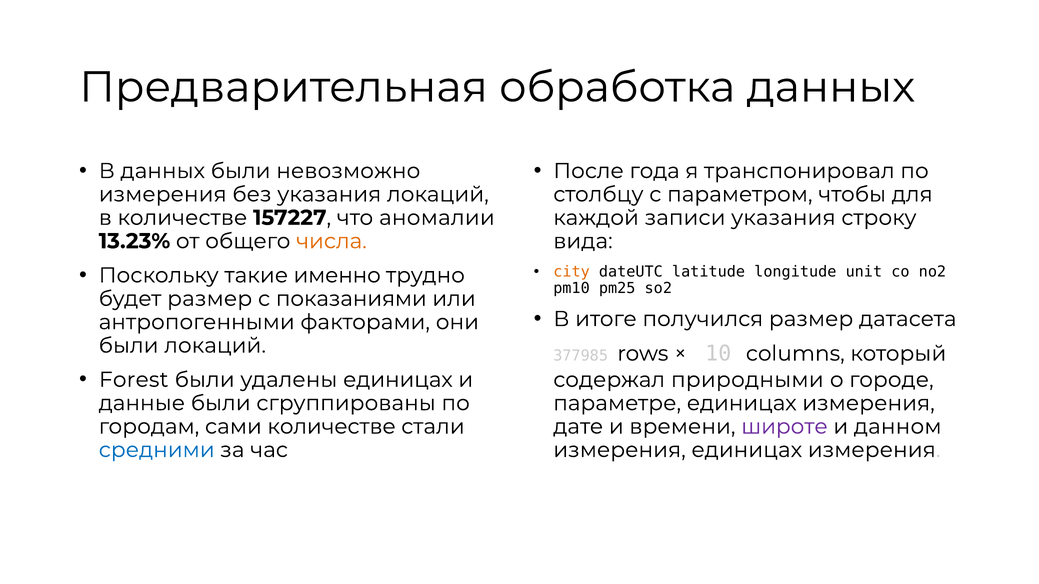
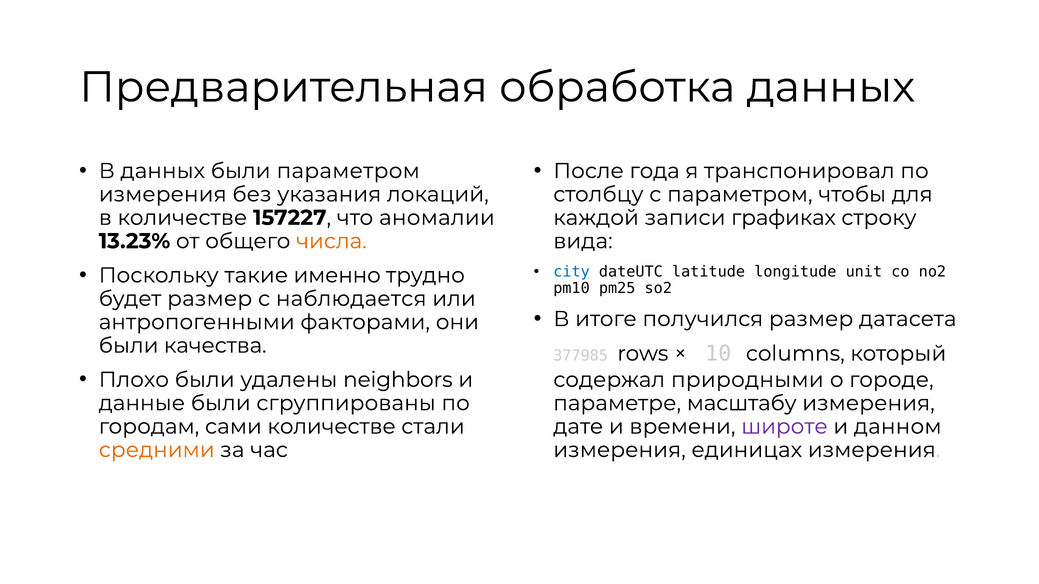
были невозможно: невозможно -> параметром
записи указания: указания -> графиках
city colour: orange -> blue
показаниями: показаниями -> наблюдается
были локаций: локаций -> качества
Forest: Forest -> Плохо
удалены единицах: единицах -> neighbors
параметре единицах: единицах -> масштабу
средними colour: blue -> orange
